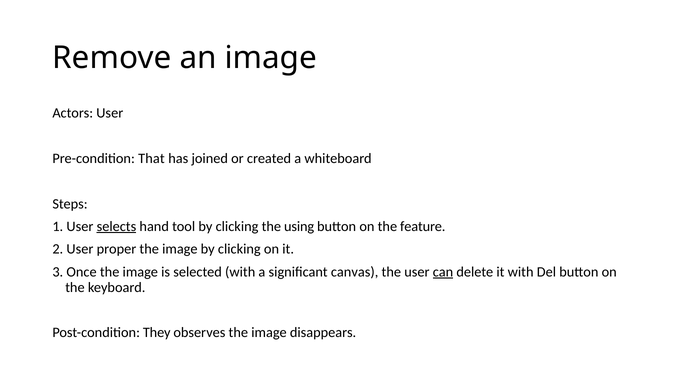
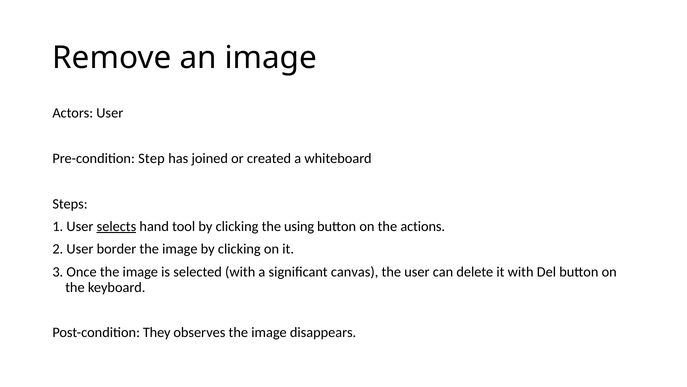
That: That -> Step
feature: feature -> actions
proper: proper -> border
can underline: present -> none
